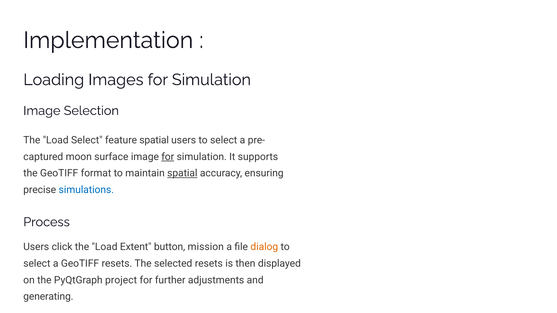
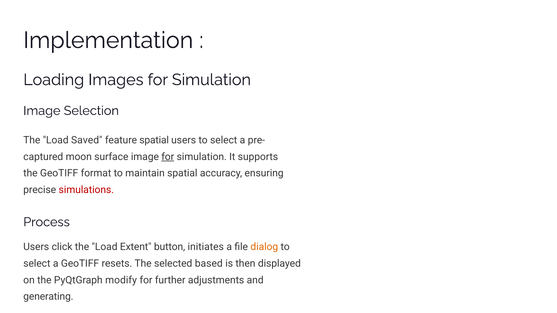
Load Select: Select -> Saved
spatial at (182, 173) underline: present -> none
simulations colour: blue -> red
mission: mission -> initiates
selected resets: resets -> based
project: project -> modify
